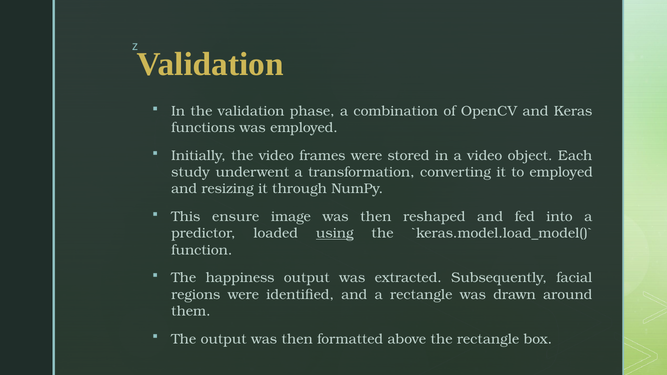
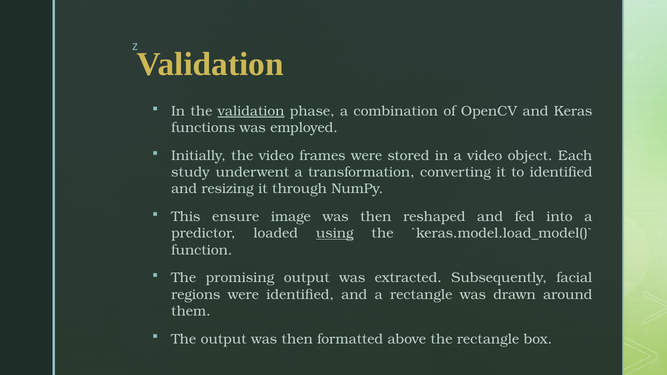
validation at (251, 111) underline: none -> present
to employed: employed -> identified
happiness: happiness -> promising
